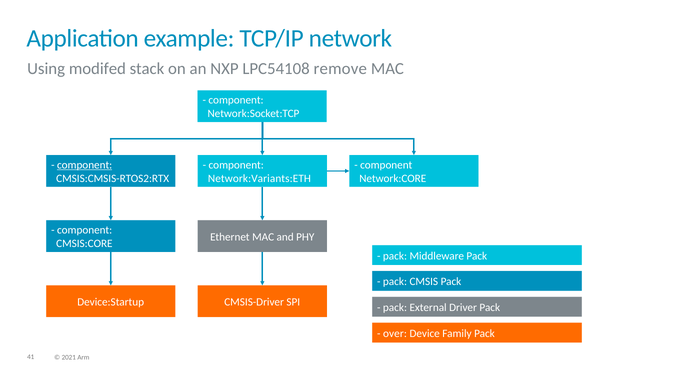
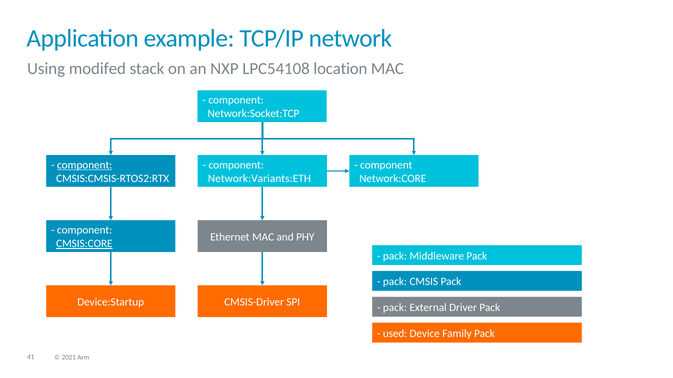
remove: remove -> location
CMSIS:CORE underline: none -> present
over: over -> used
